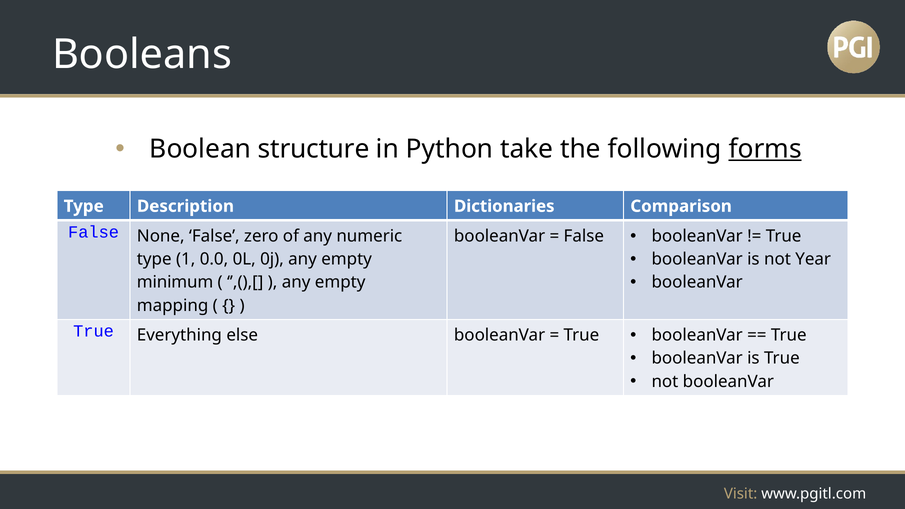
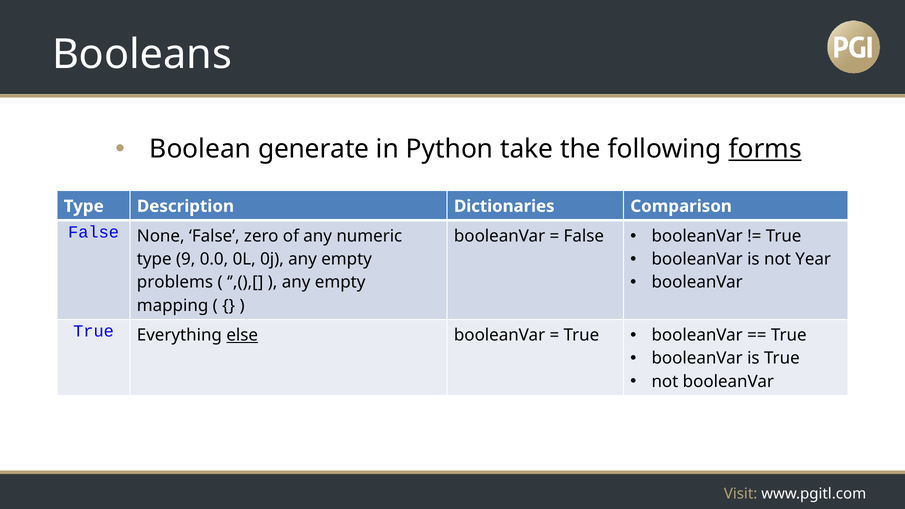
structure: structure -> generate
1: 1 -> 9
minimum: minimum -> problems
else underline: none -> present
